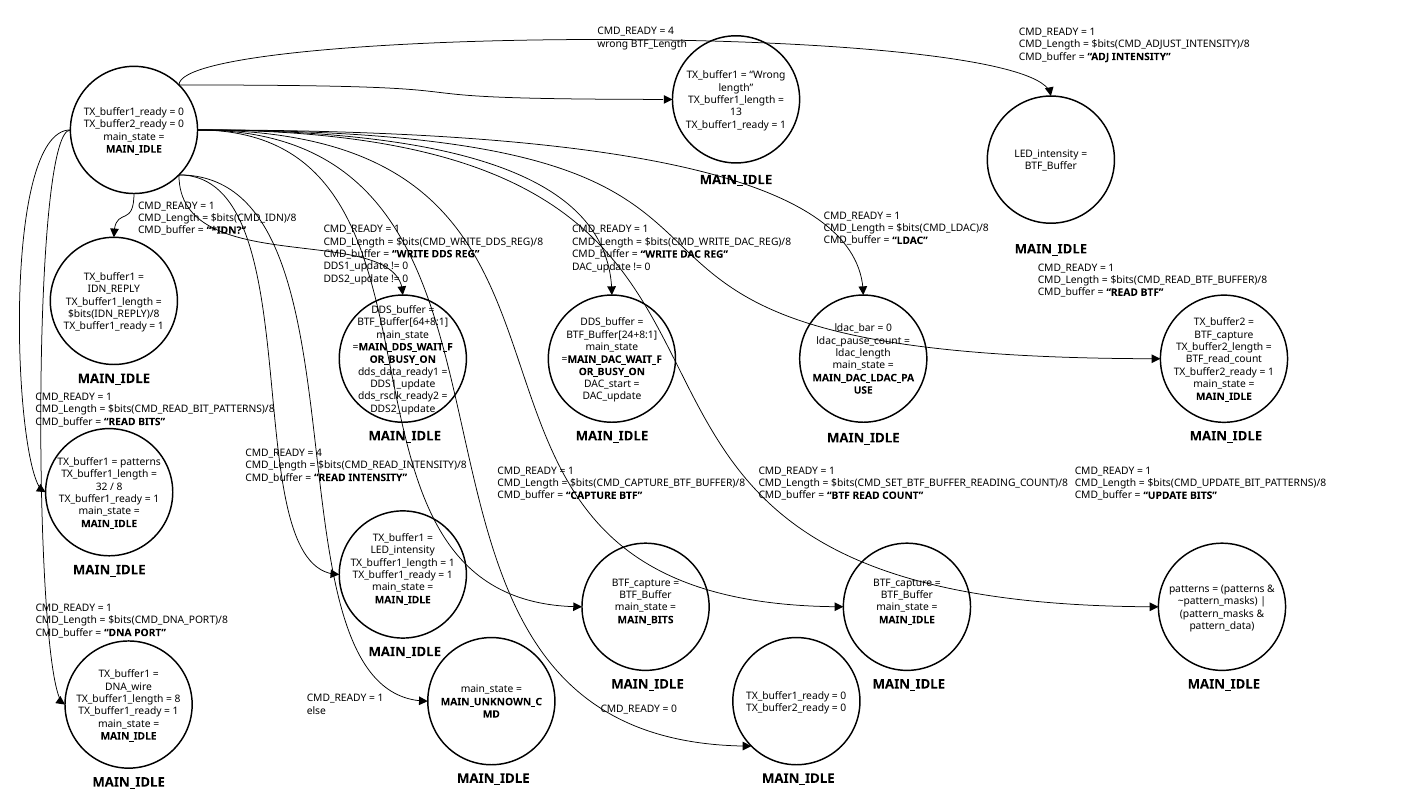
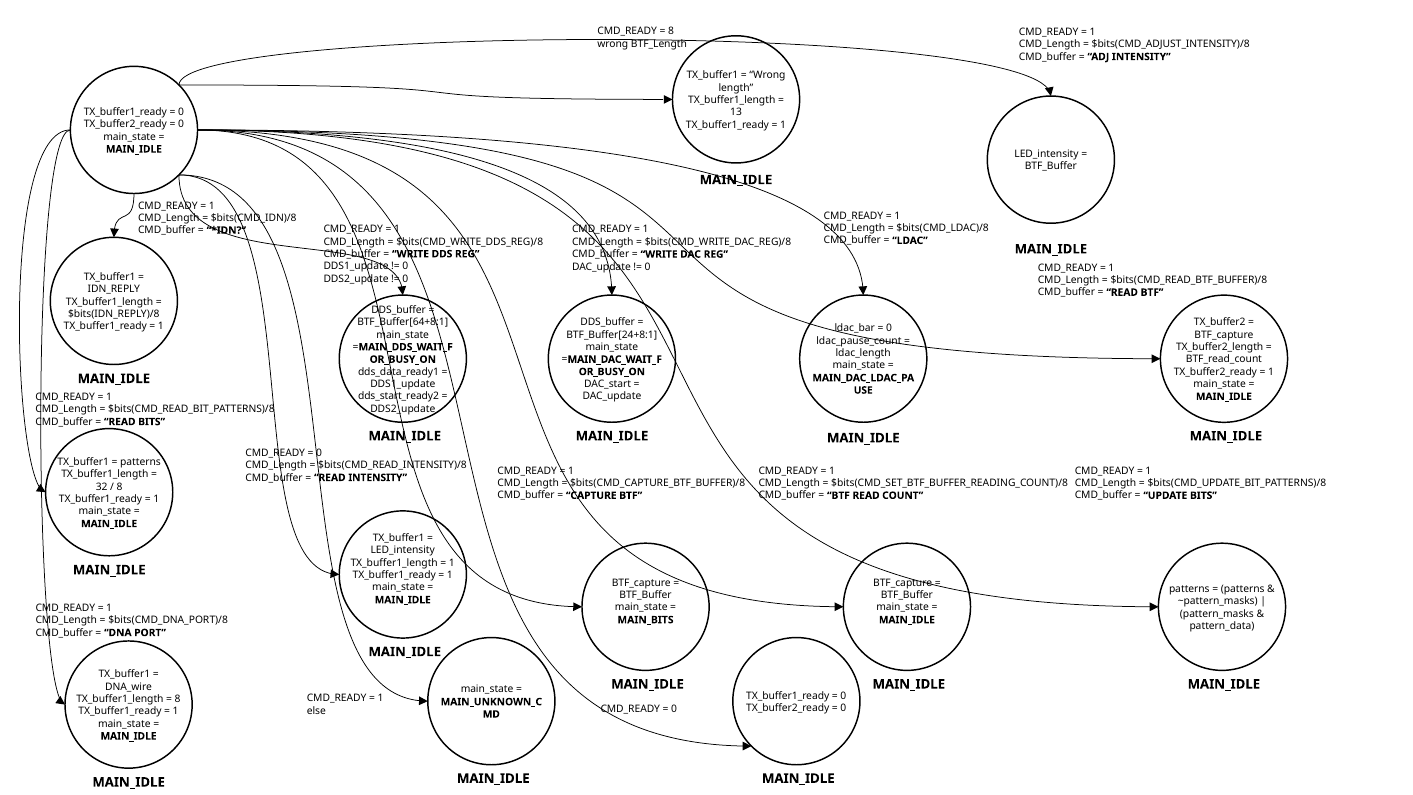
4 at (671, 31): 4 -> 8
dds_rsclk_ready2: dds_rsclk_ready2 -> dds_start_ready2
4 at (319, 453): 4 -> 0
